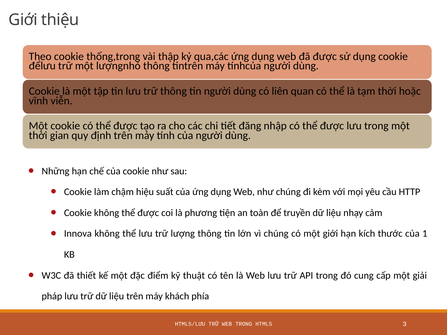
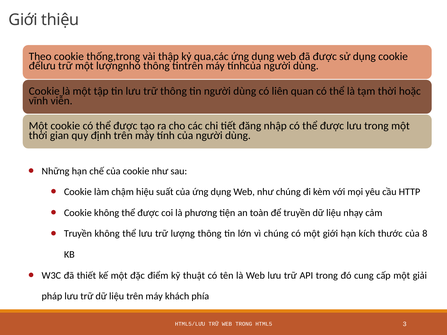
Innova at (78, 234): Innova -> Truyền
1: 1 -> 8
